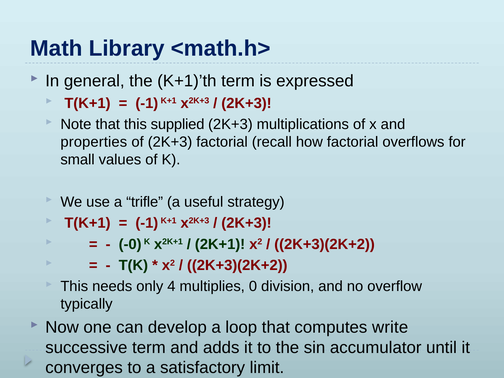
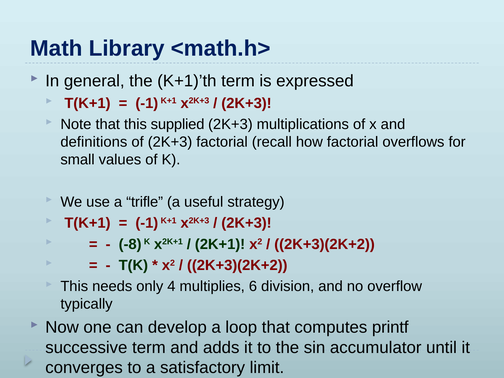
properties: properties -> definitions
-0: -0 -> -8
0: 0 -> 6
write: write -> printf
